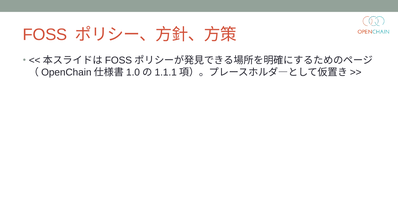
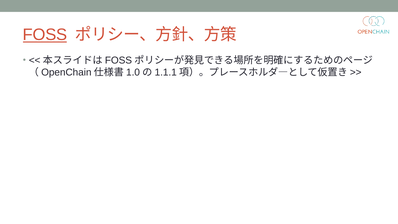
FOSS underline: none -> present
